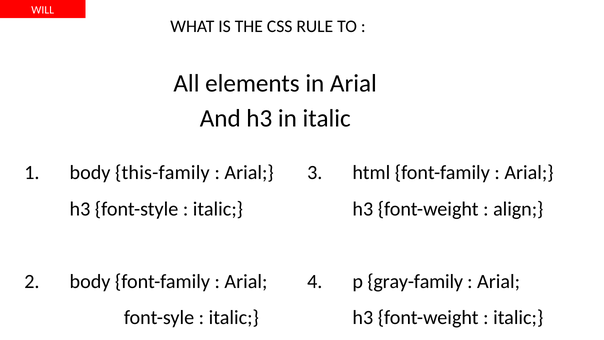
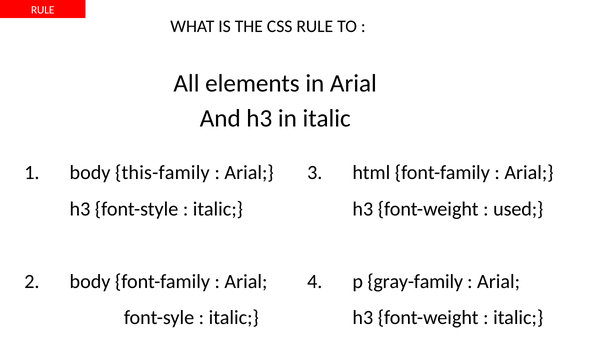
WILL at (43, 10): WILL -> RULE
align: align -> used
